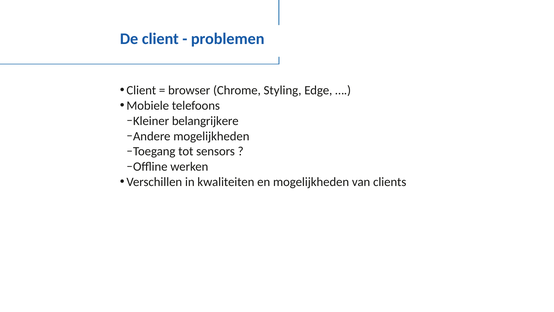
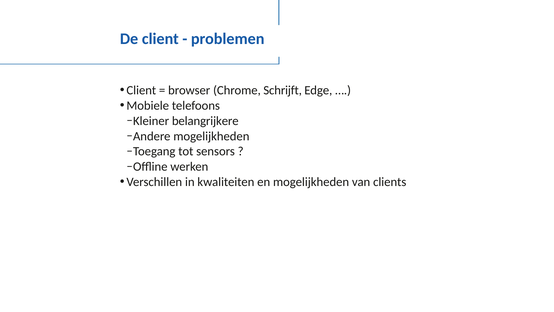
Styling: Styling -> Schrijft
